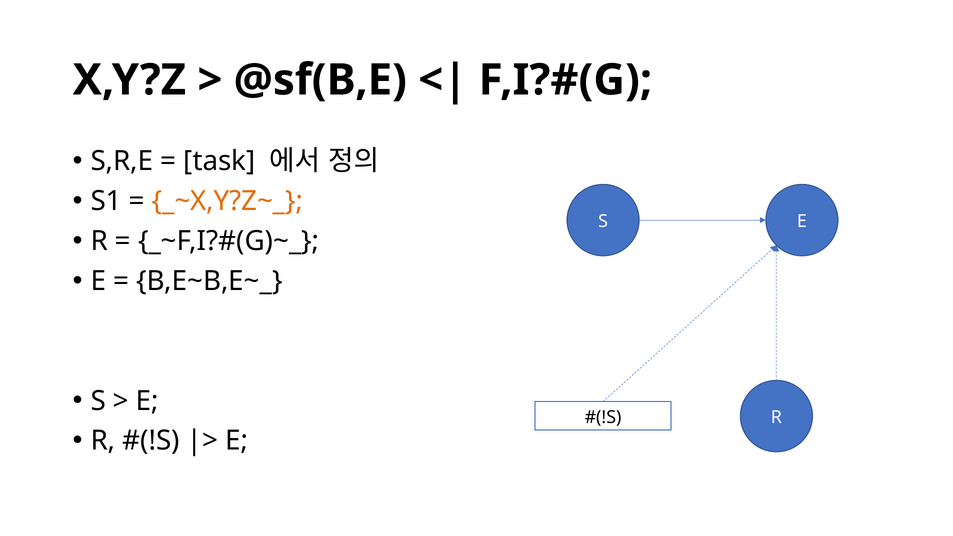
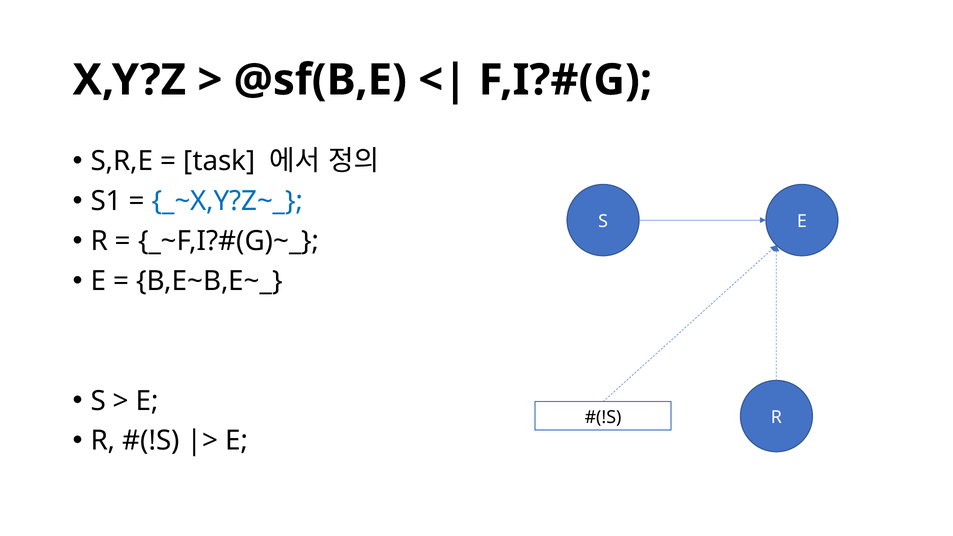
_~X,Y?Z~_ colour: orange -> blue
